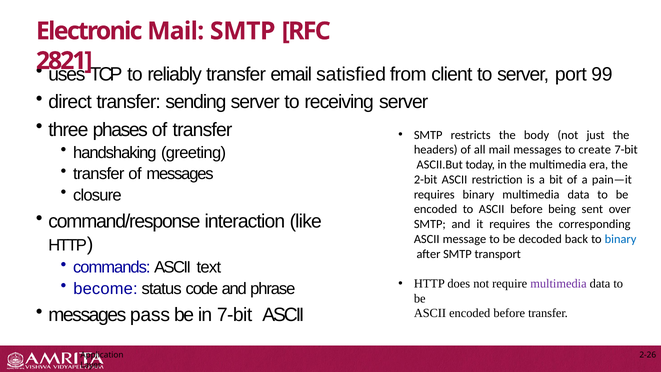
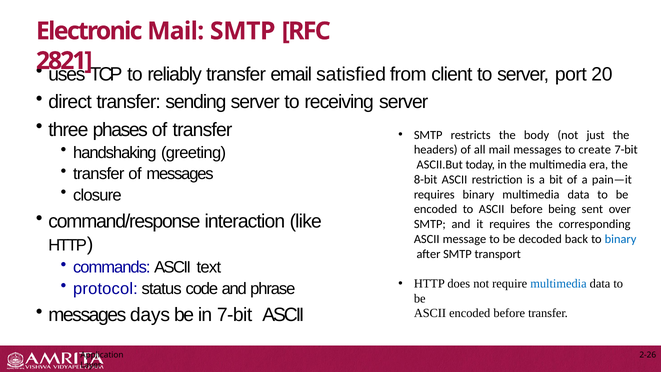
99: 99 -> 20
2-bit: 2-bit -> 8-bit
multimedia at (558, 284) colour: purple -> blue
become: become -> protocol
pass: pass -> days
